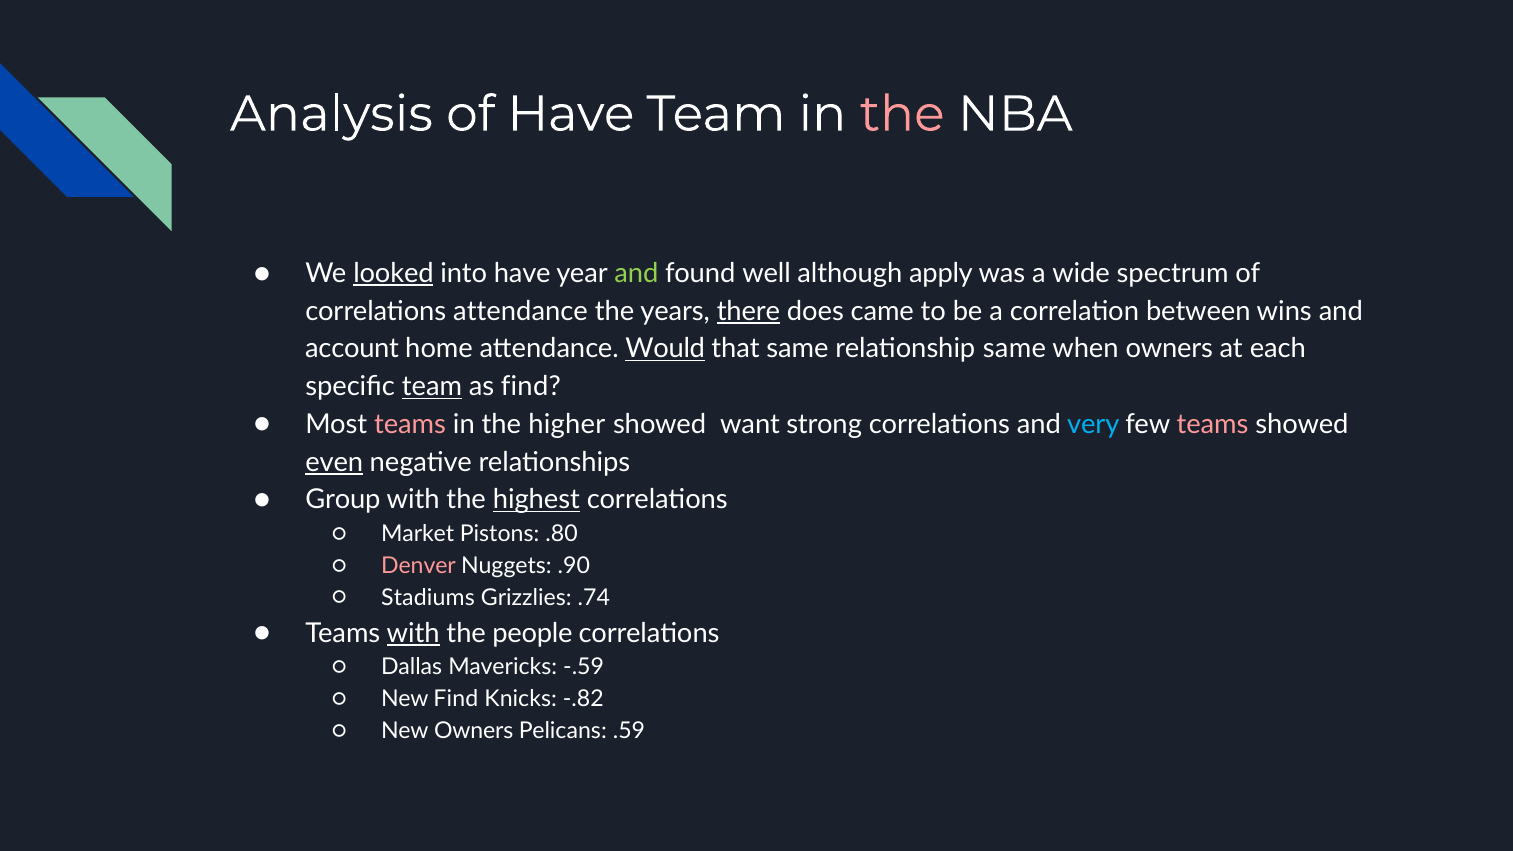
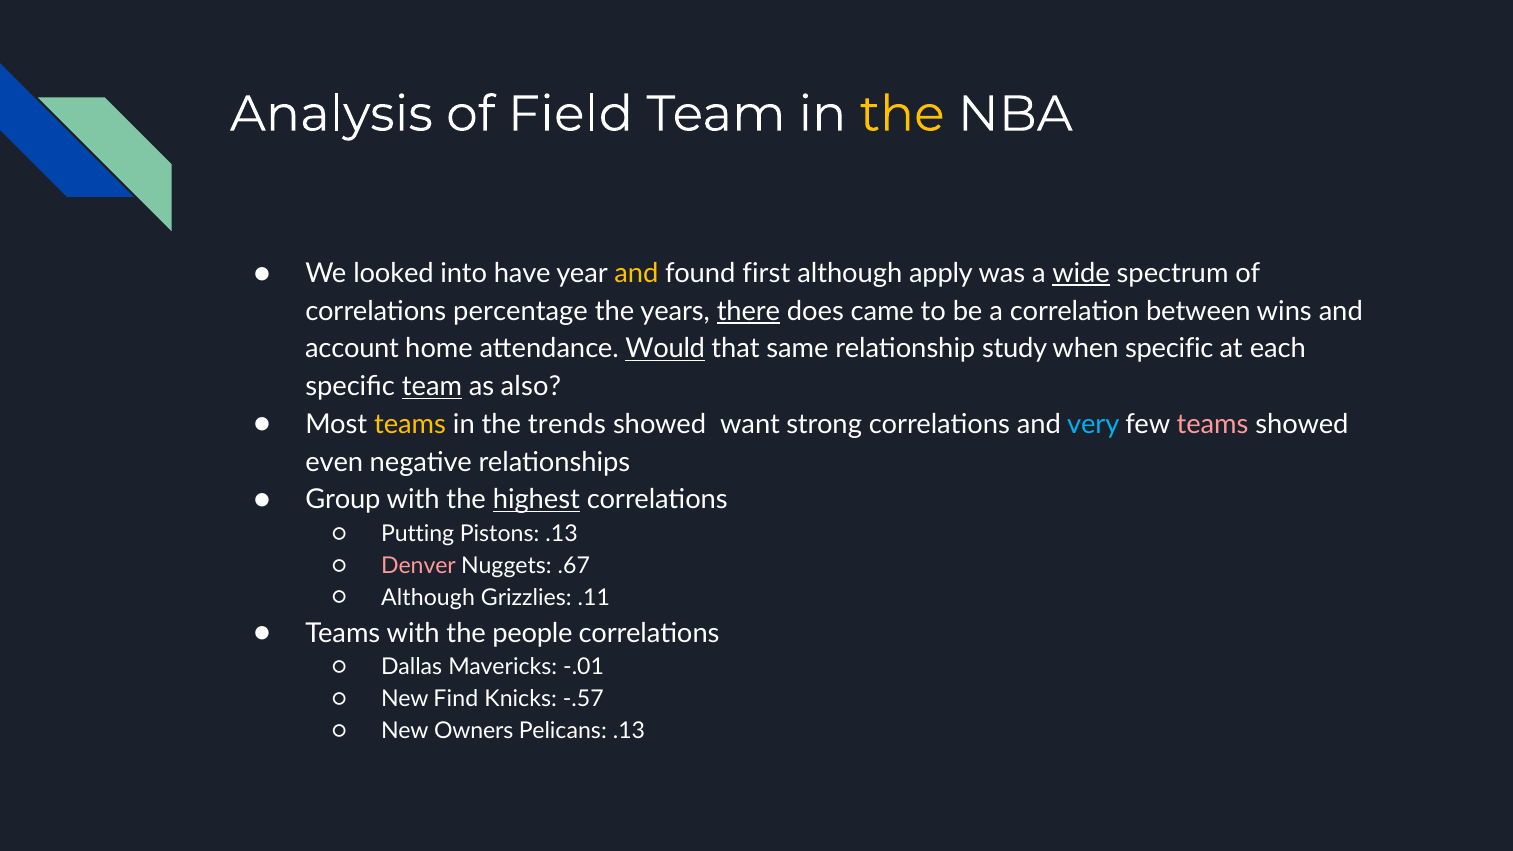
of Have: Have -> Field
the at (902, 114) colour: pink -> yellow
looked underline: present -> none
and at (636, 274) colour: light green -> yellow
well: well -> first
wide underline: none -> present
correlations attendance: attendance -> percentage
relationship same: same -> study
when owners: owners -> specific
as find: find -> also
teams at (410, 424) colour: pink -> yellow
higher: higher -> trends
even underline: present -> none
Market: Market -> Putting
Pistons .80: .80 -> .13
.90: .90 -> .67
Stadiums at (428, 598): Stadiums -> Although
.74: .74 -> .11
with at (413, 633) underline: present -> none
-.59: -.59 -> -.01
-.82: -.82 -> -.57
Pelicans .59: .59 -> .13
